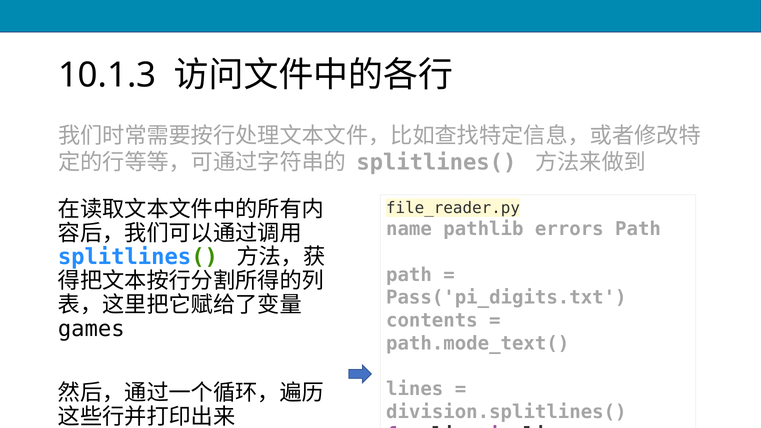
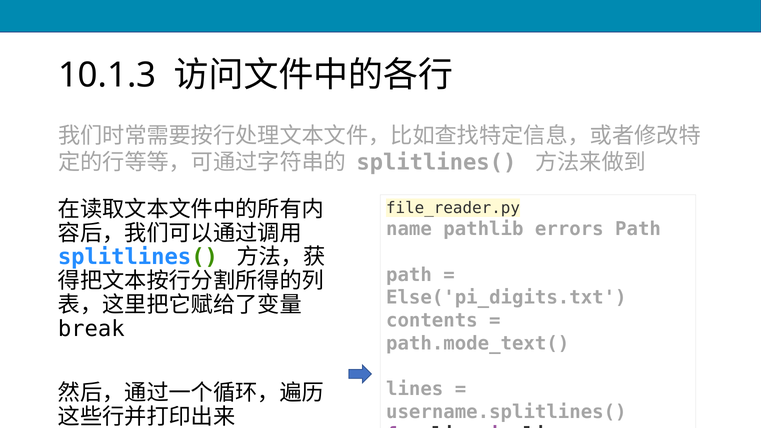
Pass('pi_digits.txt: Pass('pi_digits.txt -> Else('pi_digits.txt
games: games -> break
division.splitlines(: division.splitlines( -> username.splitlines(
